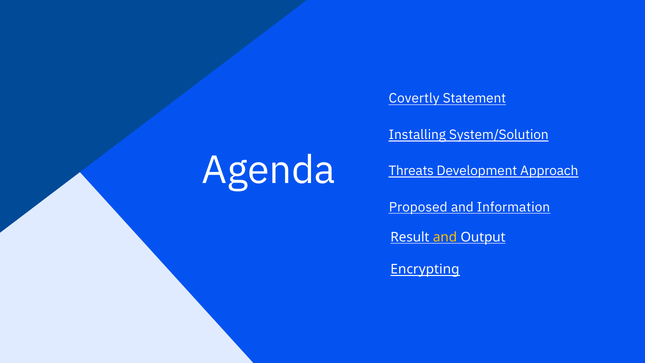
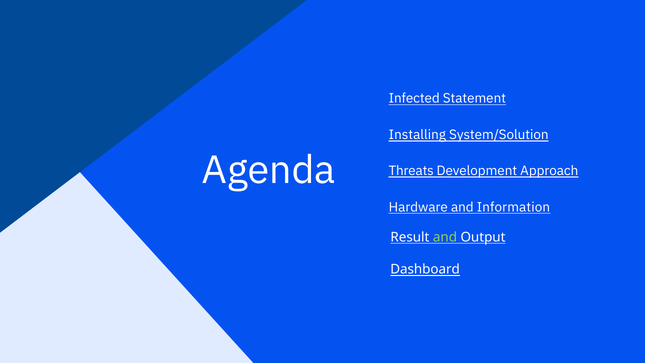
Covertly: Covertly -> Infected
Proposed: Proposed -> Hardware
and at (445, 237) colour: yellow -> light green
Encrypting: Encrypting -> Dashboard
